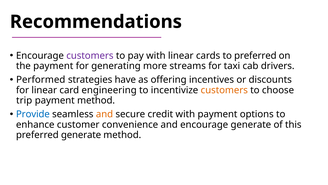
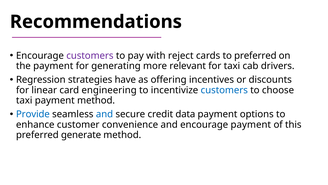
with linear: linear -> reject
streams: streams -> relevant
Performed: Performed -> Regression
customers at (224, 90) colour: orange -> blue
trip at (24, 100): trip -> taxi
and at (104, 114) colour: orange -> blue
credit with: with -> data
encourage generate: generate -> payment
